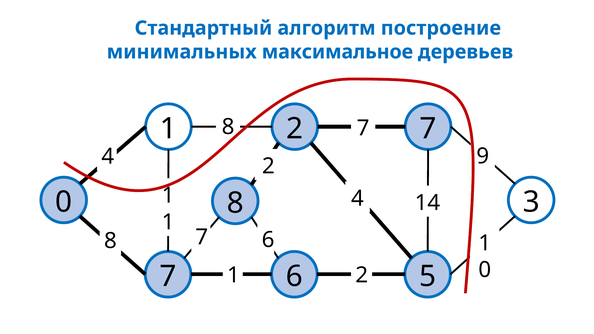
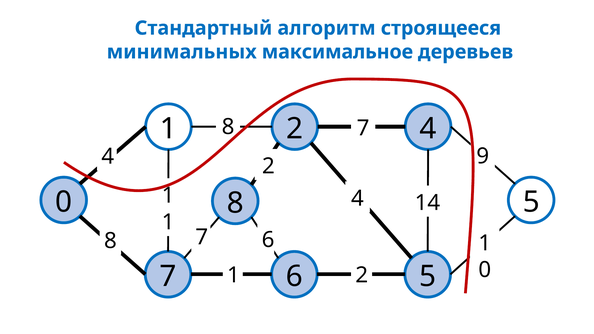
построение: построение -> строящееся
2 7: 7 -> 4
3 at (531, 202): 3 -> 5
